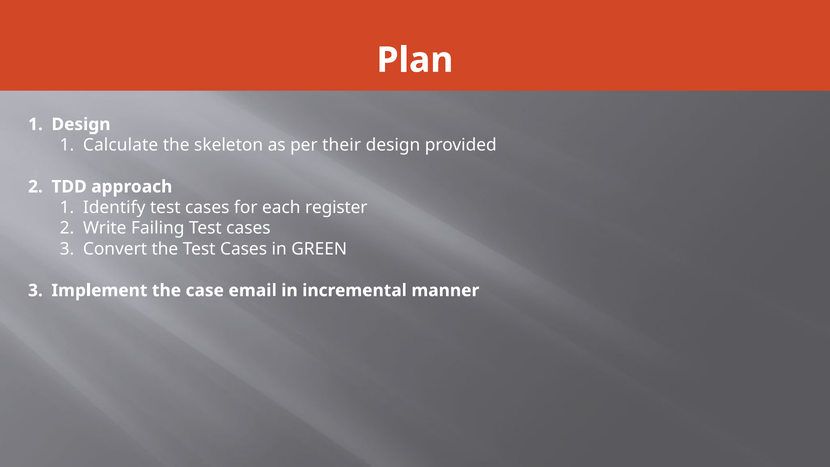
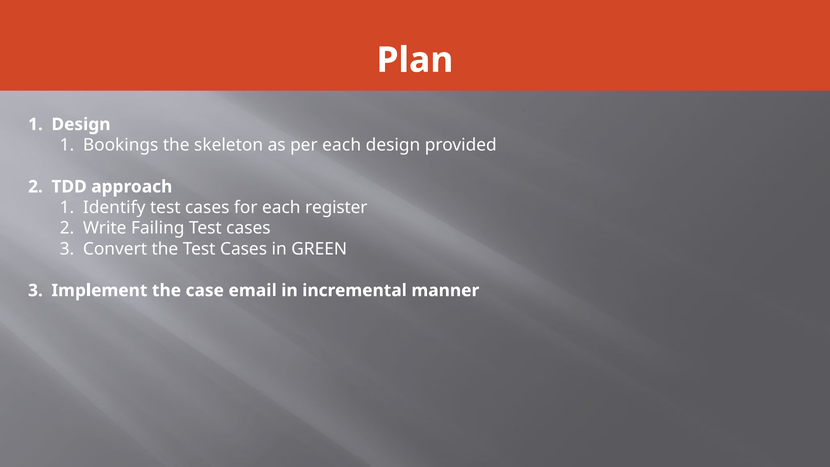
Calculate: Calculate -> Bookings
per their: their -> each
